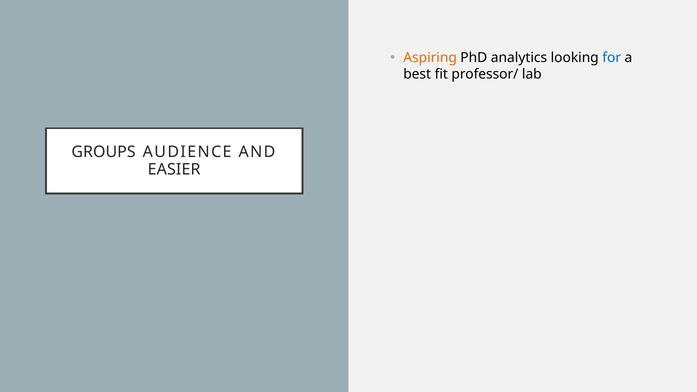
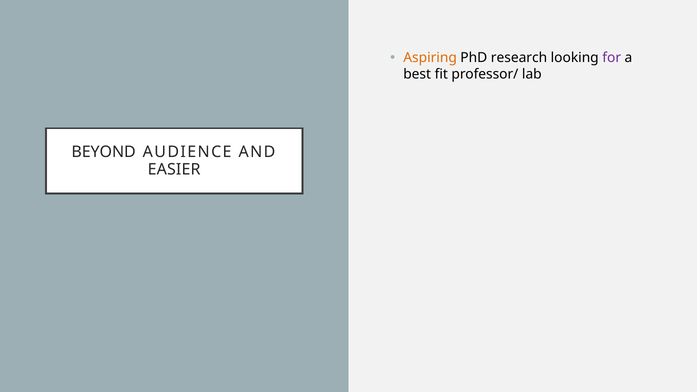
analytics: analytics -> research
for colour: blue -> purple
GROUPS: GROUPS -> BEYOND
